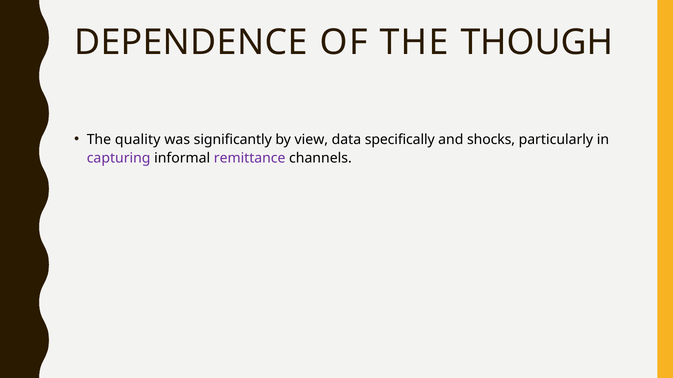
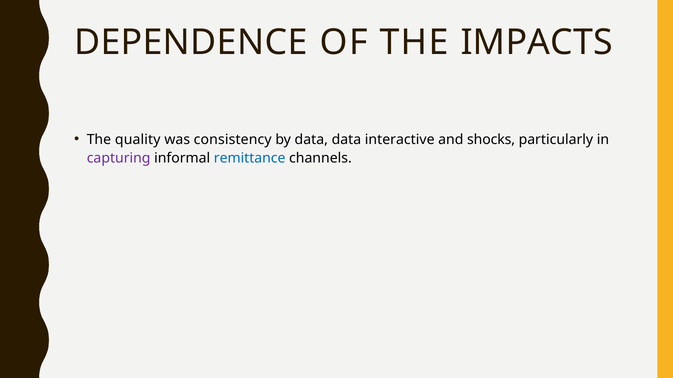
THOUGH: THOUGH -> IMPACTS
significantly: significantly -> consistency
by view: view -> data
specifically: specifically -> interactive
remittance colour: purple -> blue
